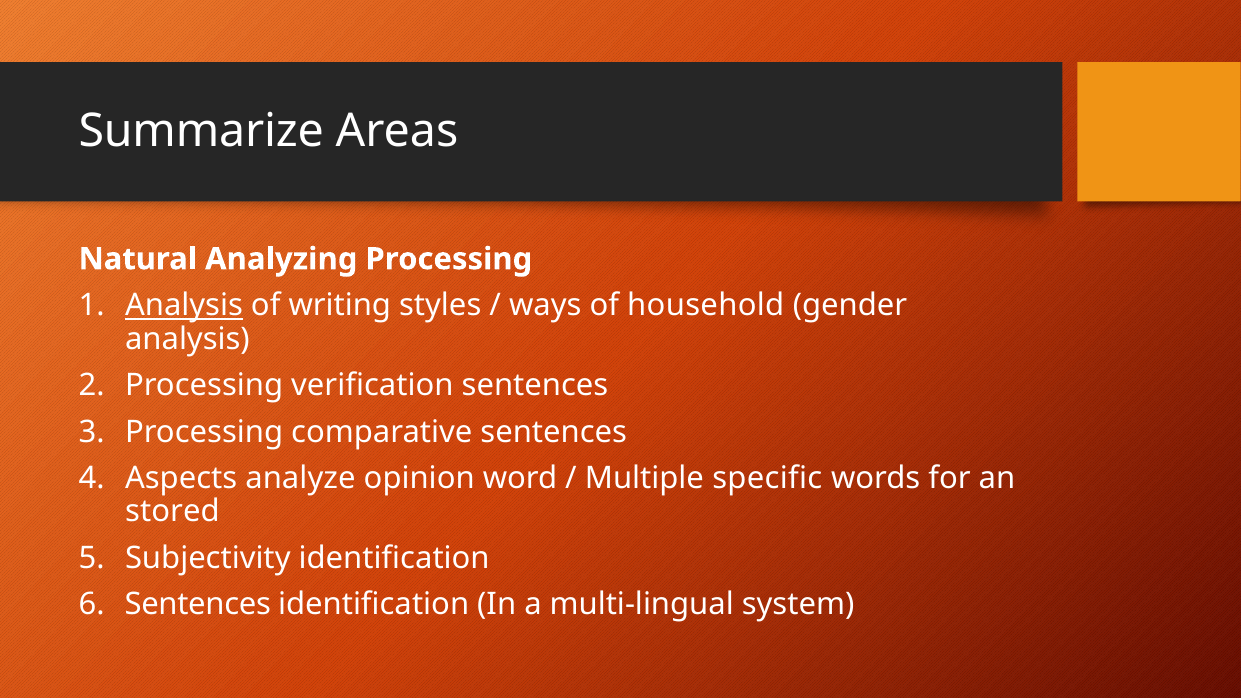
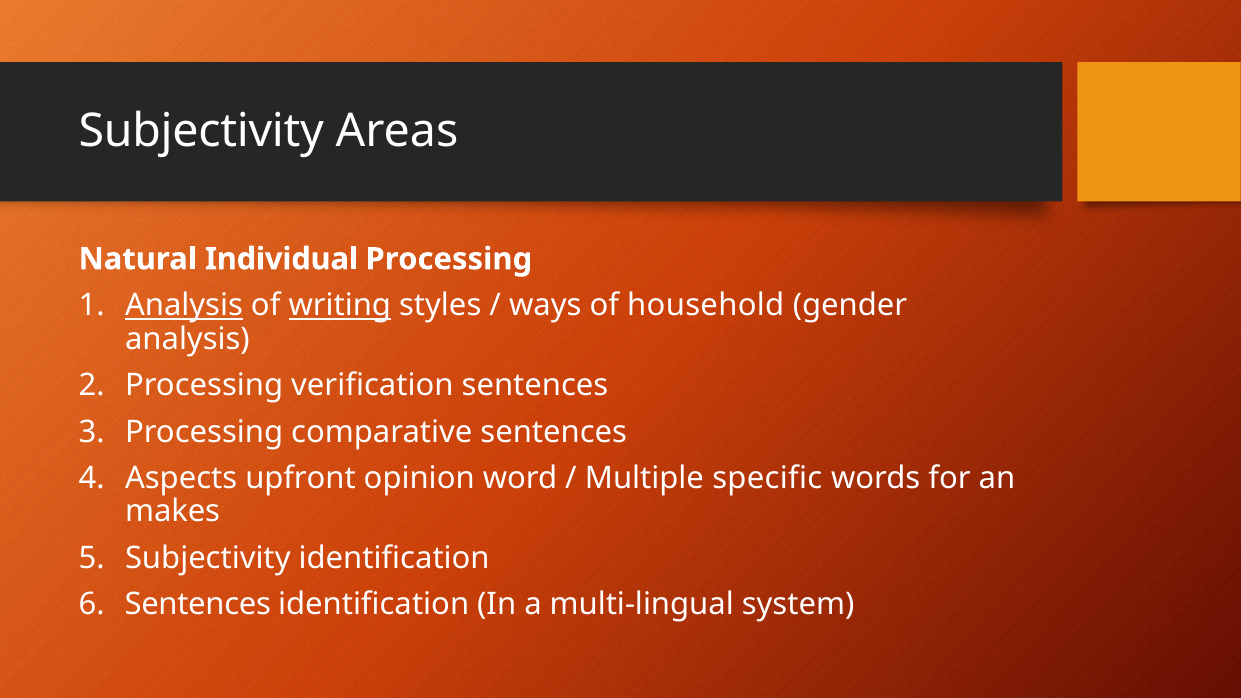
Summarize at (201, 131): Summarize -> Subjectivity
Analyzing: Analyzing -> Individual
writing underline: none -> present
analyze: analyze -> upfront
stored: stored -> makes
